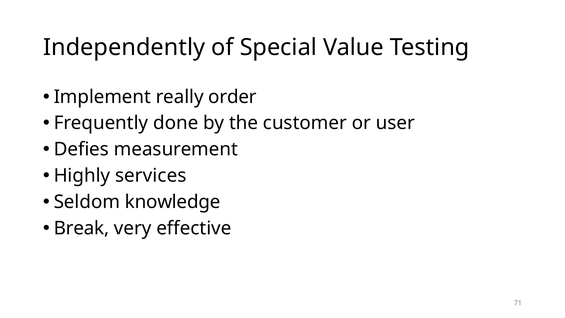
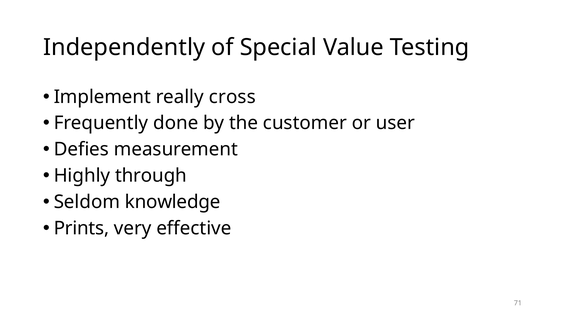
order: order -> cross
services: services -> through
Break: Break -> Prints
